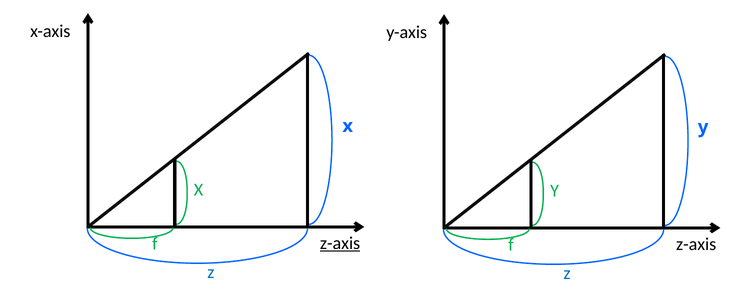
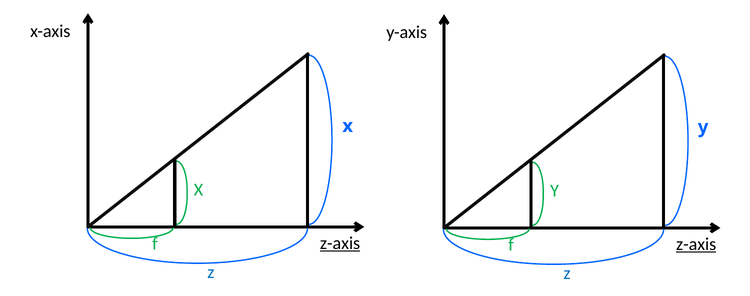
z-axis at (696, 244) underline: none -> present
